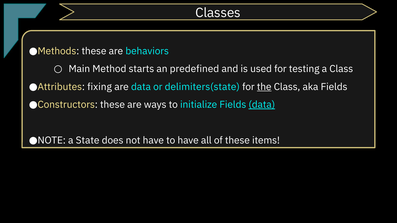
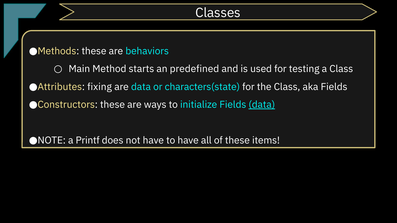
delimiters(state: delimiters(state -> characters(state
the underline: present -> none
State: State -> Printf
